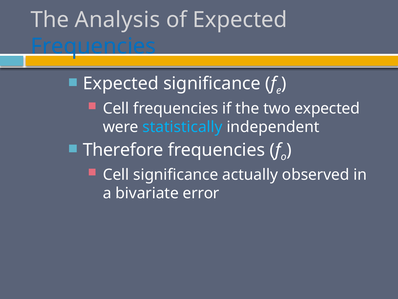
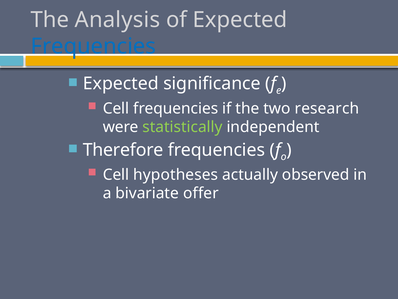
two expected: expected -> research
statistically colour: light blue -> light green
Cell significance: significance -> hypotheses
error: error -> offer
